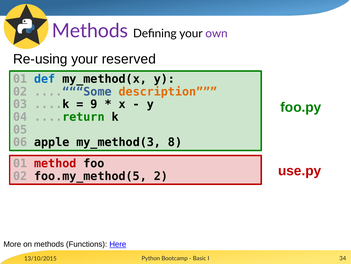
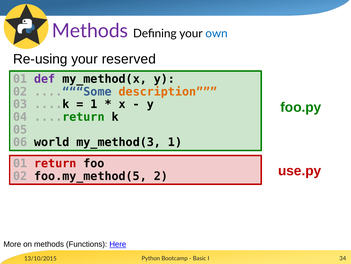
own colour: purple -> blue
def colour: blue -> purple
9 at (94, 104): 9 -> 1
apple: apple -> world
my_method(3 8: 8 -> 1
method: method -> return
